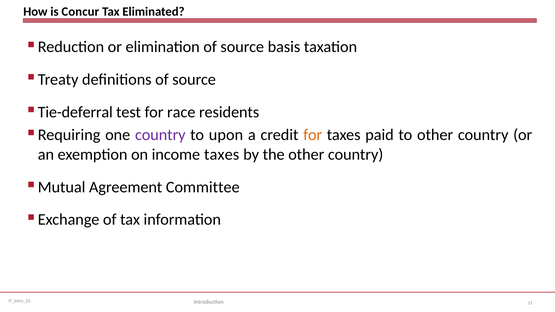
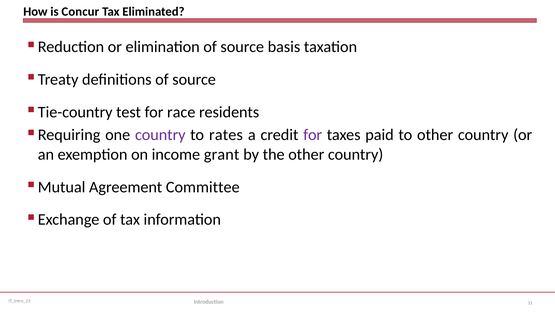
Tie-deferral: Tie-deferral -> Tie-country
upon: upon -> rates
for at (313, 135) colour: orange -> purple
income taxes: taxes -> grant
